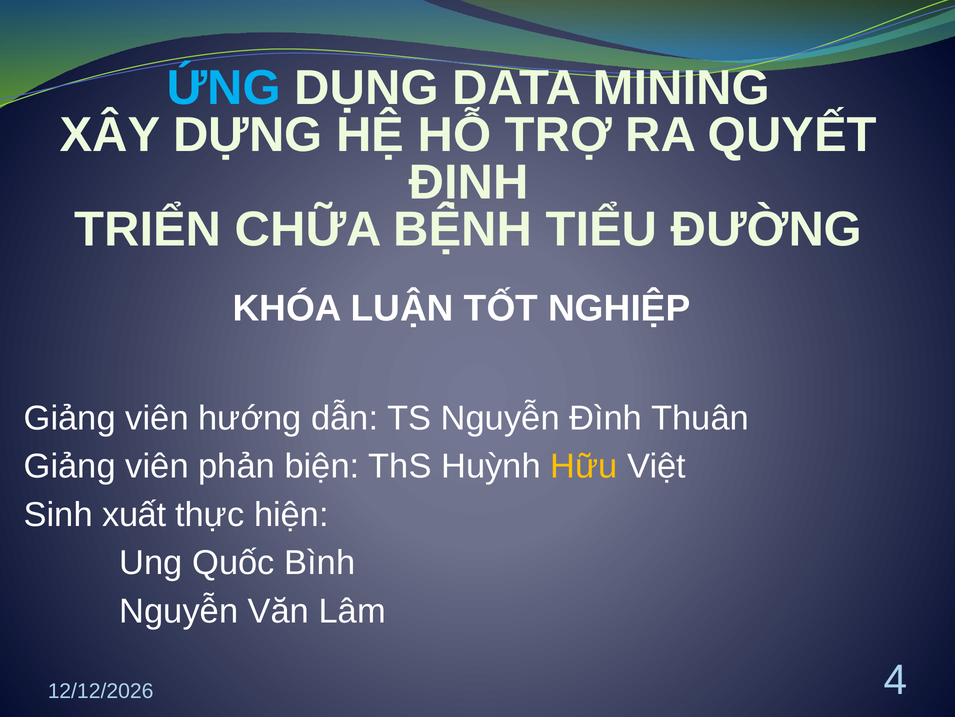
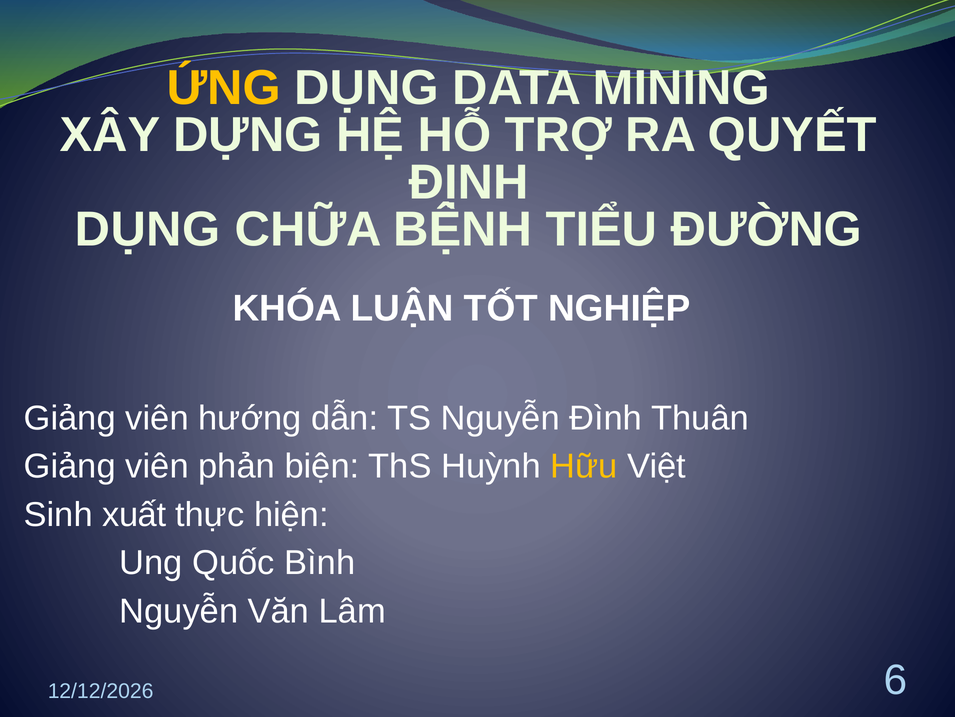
ỨNG colour: light blue -> yellow
TRIỂN at (148, 229): TRIỂN -> DỤNG
4: 4 -> 6
